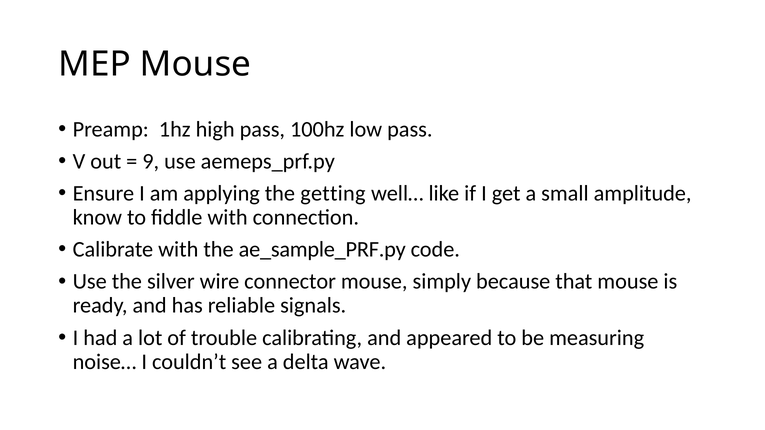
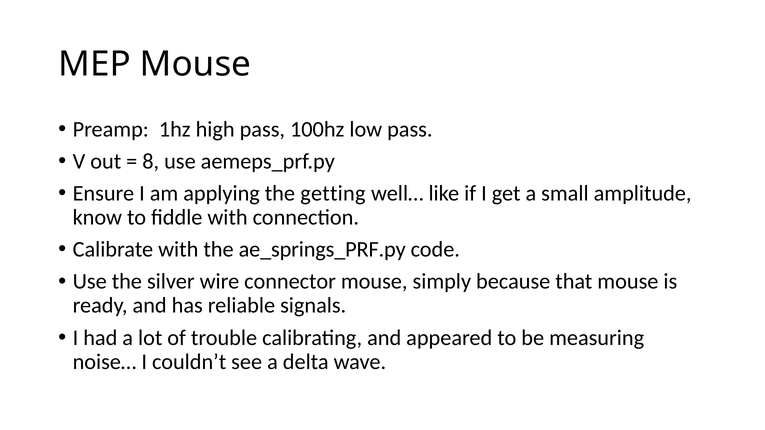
9: 9 -> 8
ae_sample_PRF.py: ae_sample_PRF.py -> ae_springs_PRF.py
